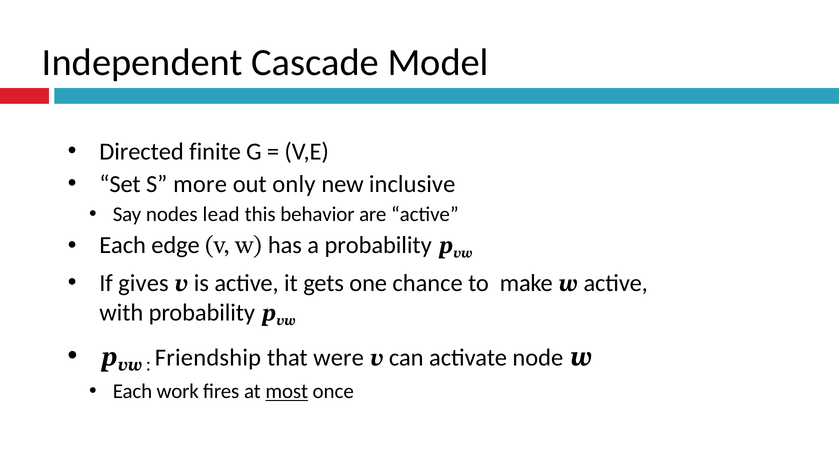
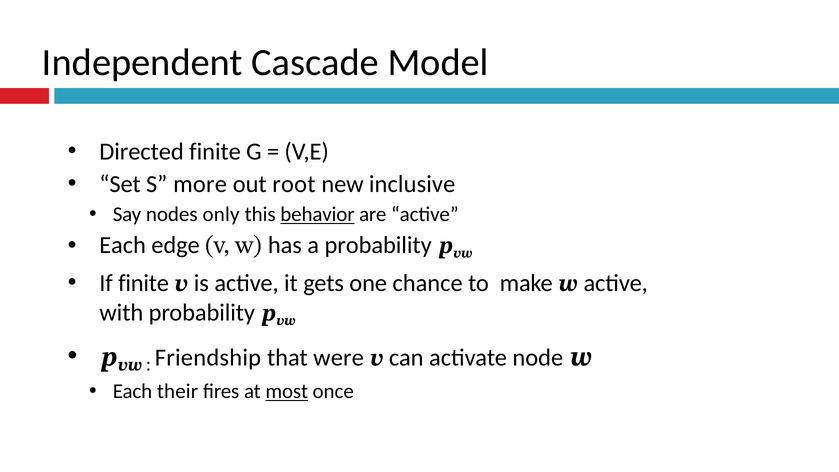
only: only -> root
lead: lead -> only
behavior underline: none -> present
If gives: gives -> finite
work: work -> their
